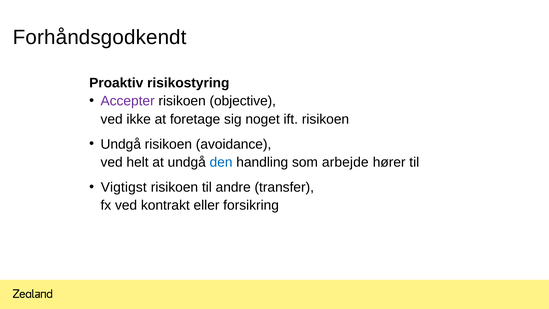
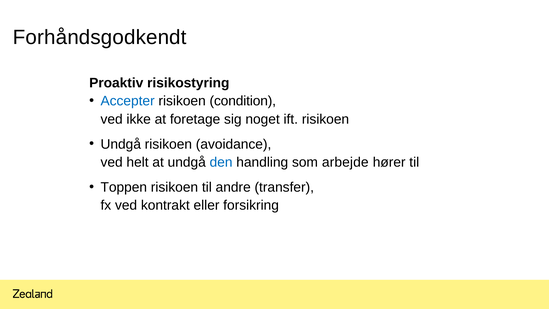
Accepter colour: purple -> blue
objective: objective -> condition
Vigtigst: Vigtigst -> Toppen
